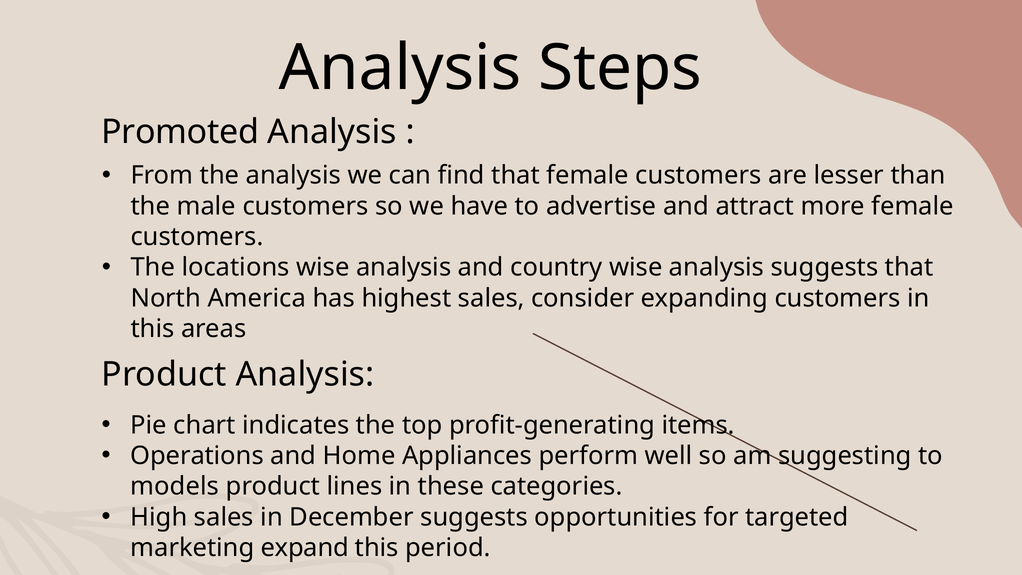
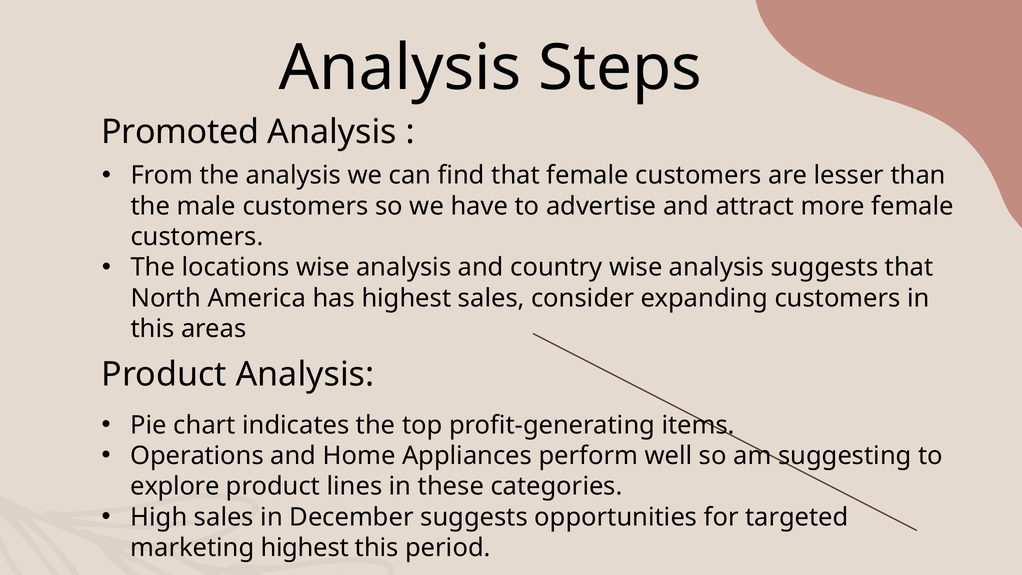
models: models -> explore
marketing expand: expand -> highest
